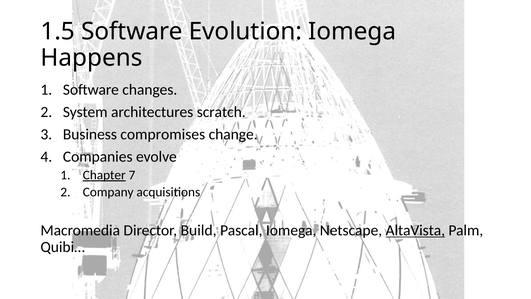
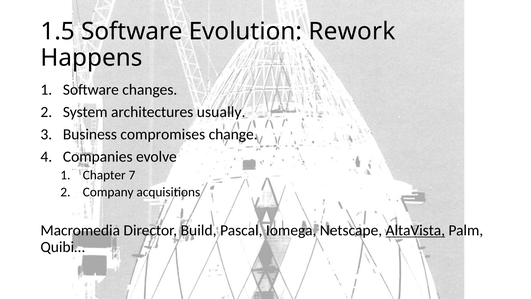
Evolution Iomega: Iomega -> Rework
scratch: scratch -> usually
Chapter underline: present -> none
